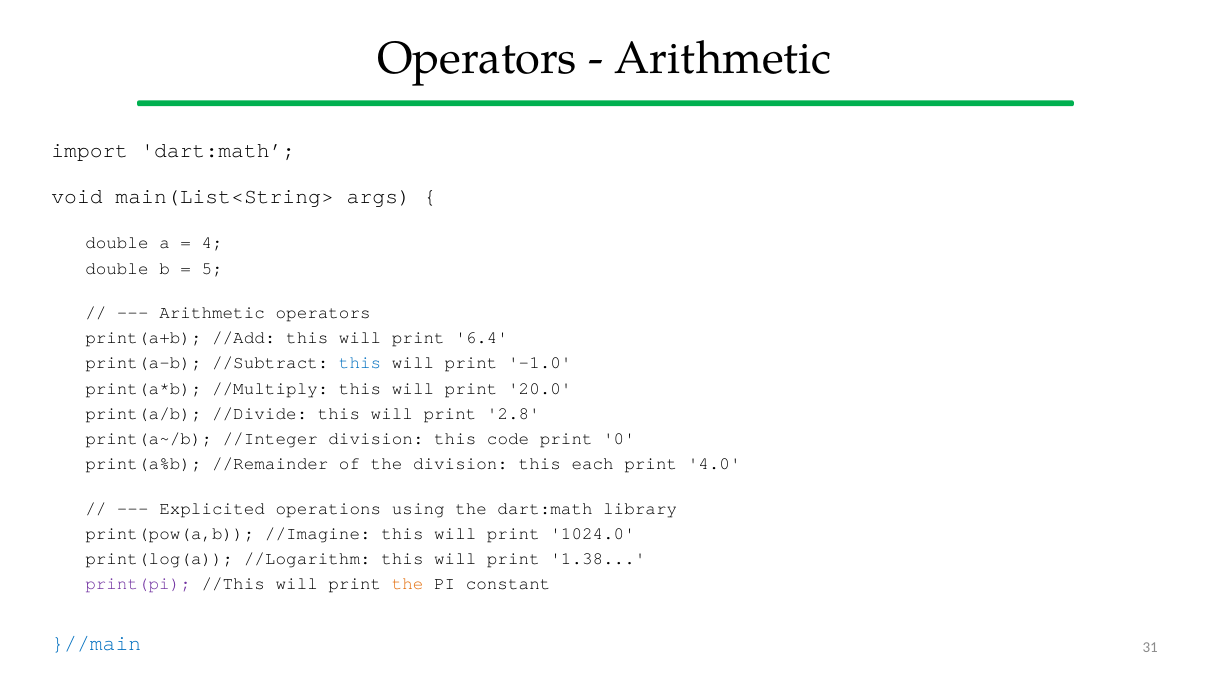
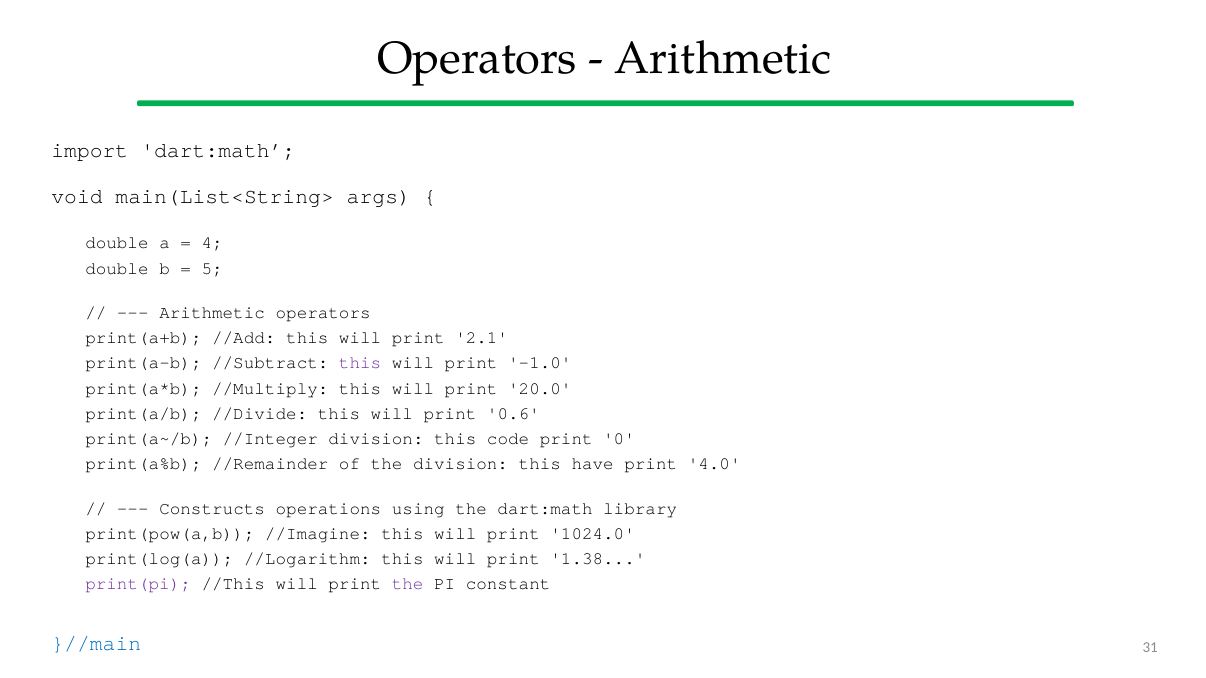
6.4: 6.4 -> 2.1
this at (360, 363) colour: blue -> purple
2.8: 2.8 -> 0.6
each: each -> have
Explicited: Explicited -> Constructs
the at (408, 584) colour: orange -> purple
